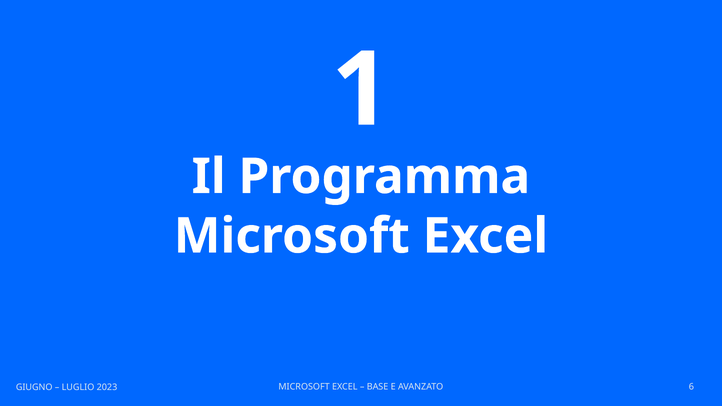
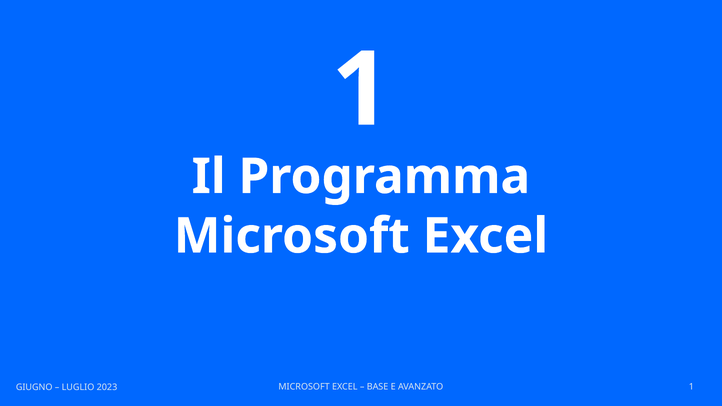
AVANZATO 6: 6 -> 1
